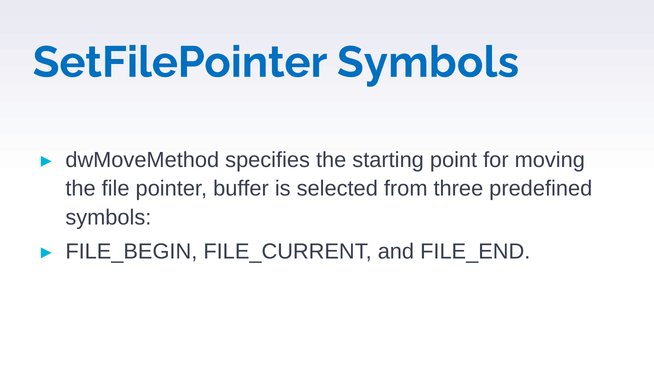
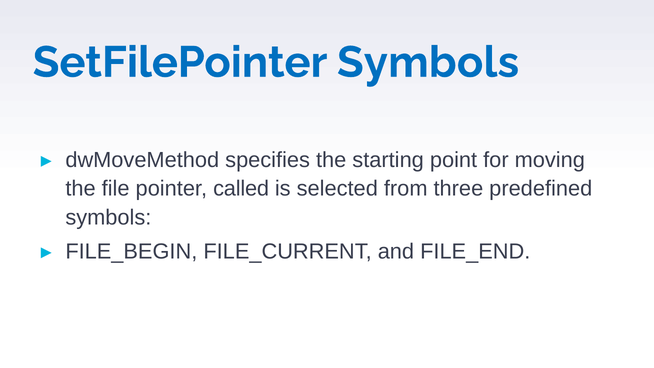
buffer: buffer -> called
